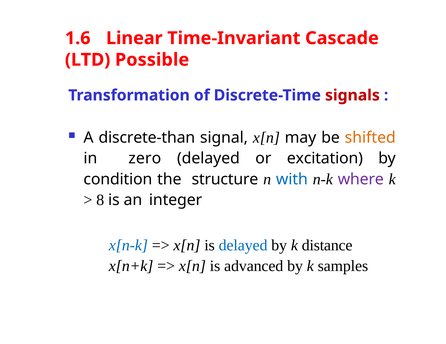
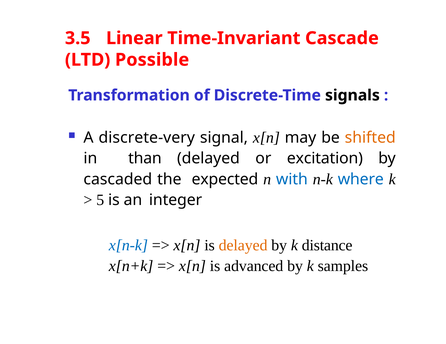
1.6: 1.6 -> 3.5
signals colour: red -> black
discrete-than: discrete-than -> discrete-very
zero: zero -> than
condition: condition -> cascaded
structure: structure -> expected
where colour: purple -> blue
8: 8 -> 5
delayed at (243, 246) colour: blue -> orange
